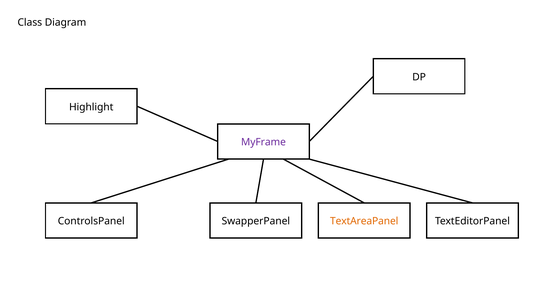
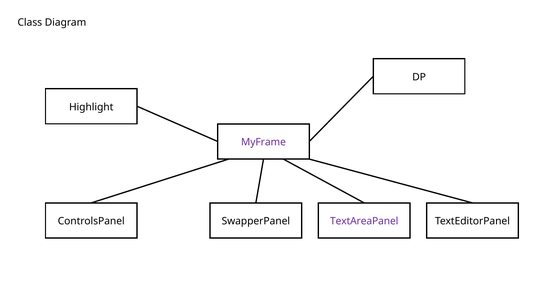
TextAreaPanel colour: orange -> purple
